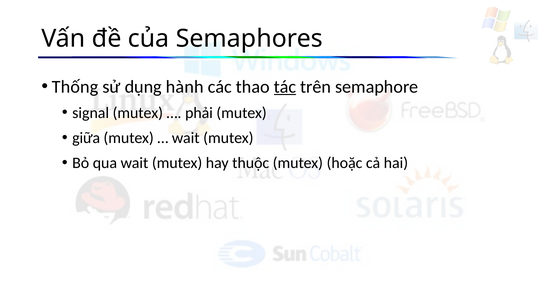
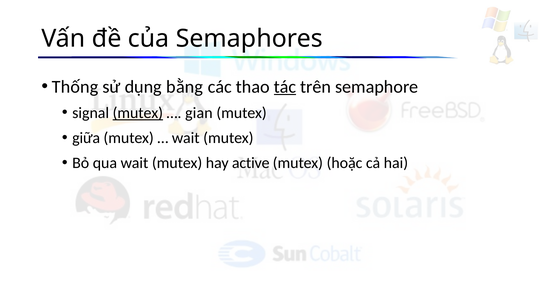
hành: hành -> bằng
mutex at (138, 113) underline: none -> present
phải: phải -> gian
thuộc: thuộc -> active
